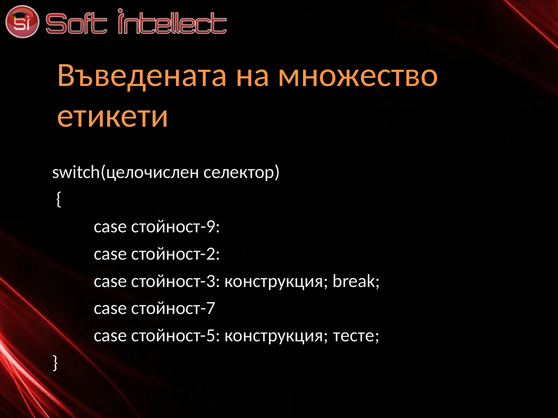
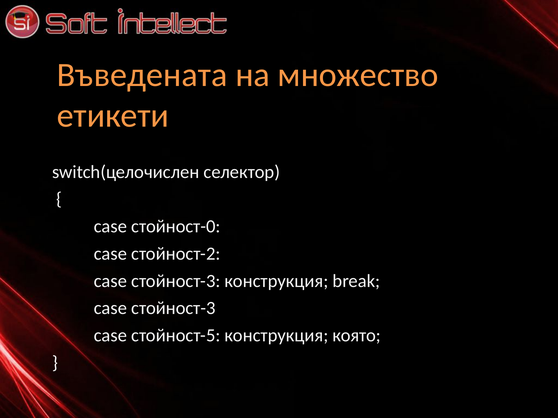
стойност-9: стойност-9 -> стойност-0
стойност-7 at (173, 309): стойност-7 -> стойност-3
тесте: тесте -> която
